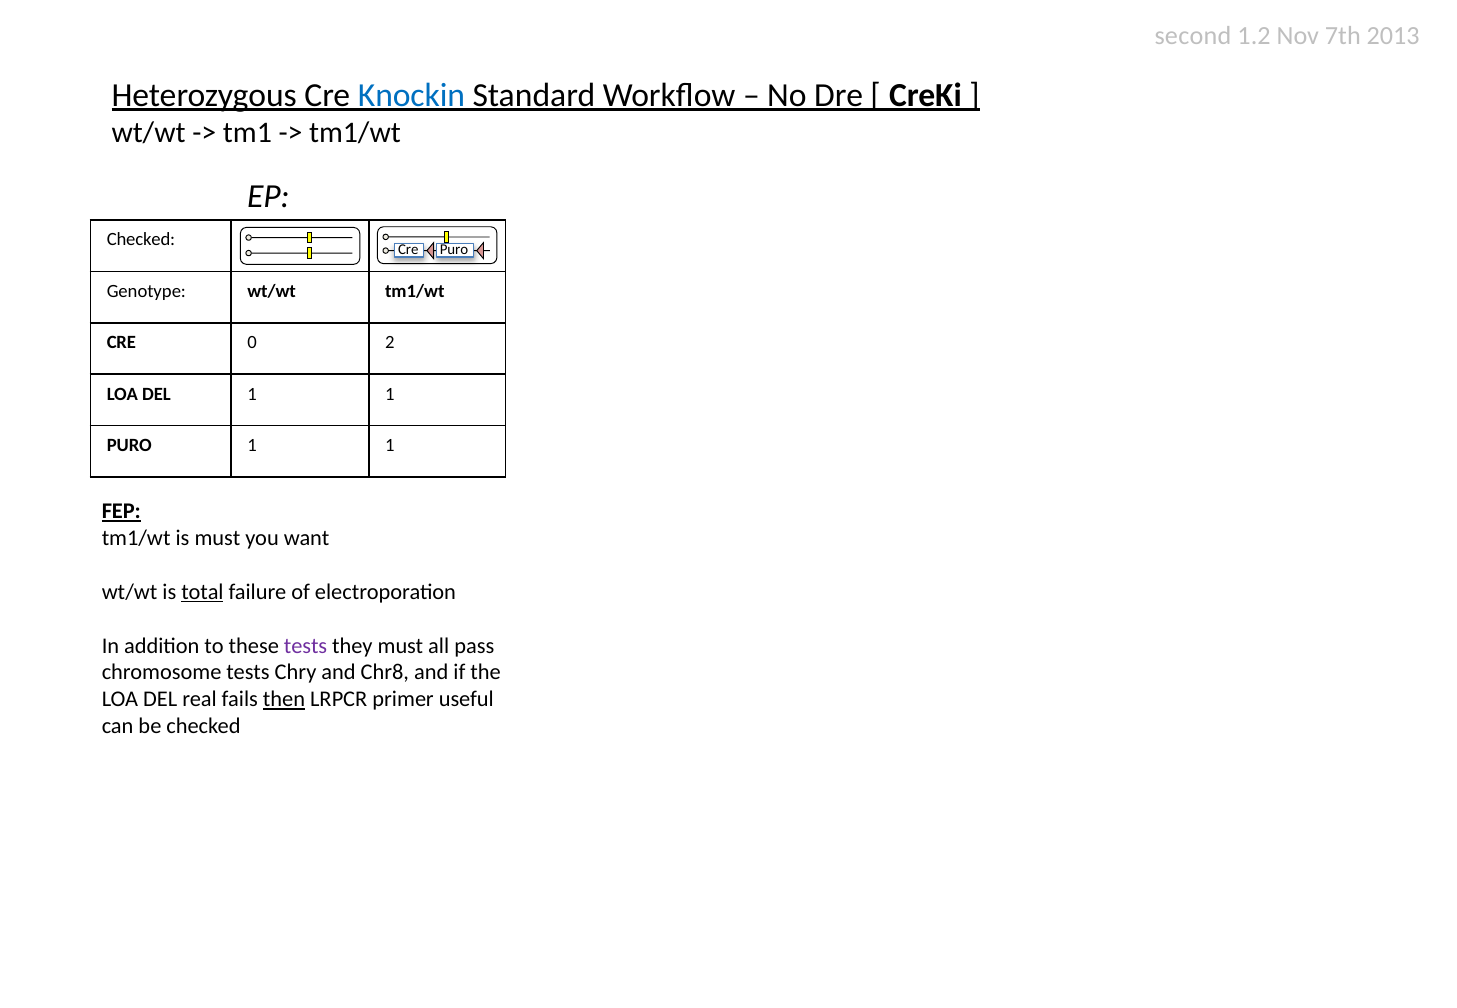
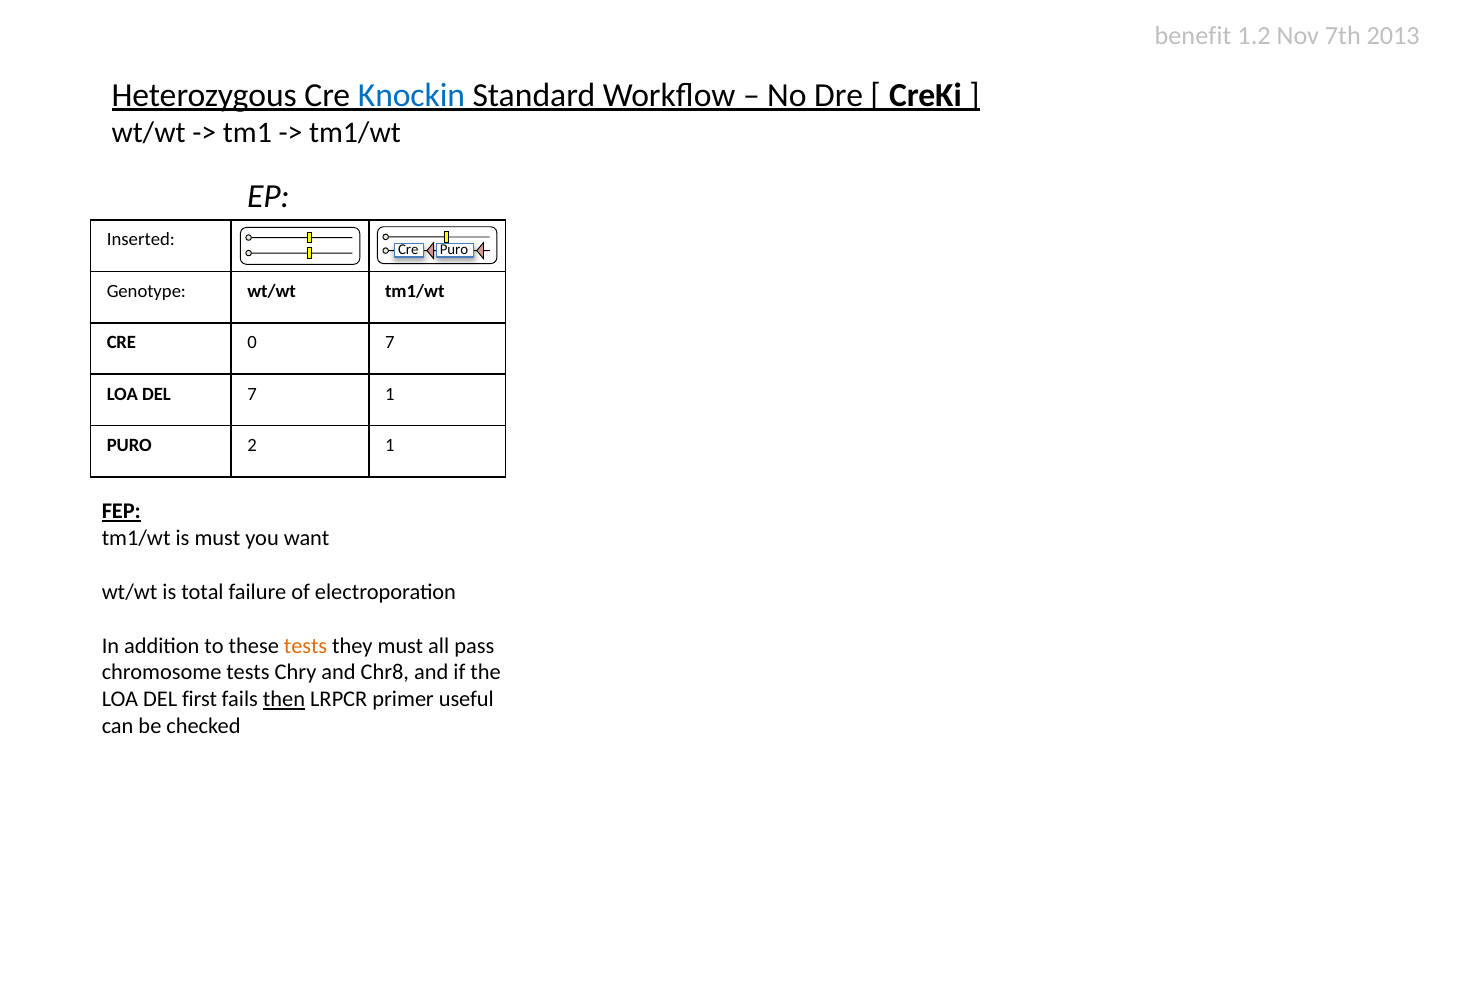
second: second -> benefit
Checked at (141, 240): Checked -> Inserted
0 2: 2 -> 7
DEL 1: 1 -> 7
PURO 1: 1 -> 2
total underline: present -> none
tests at (306, 646) colour: purple -> orange
real: real -> first
